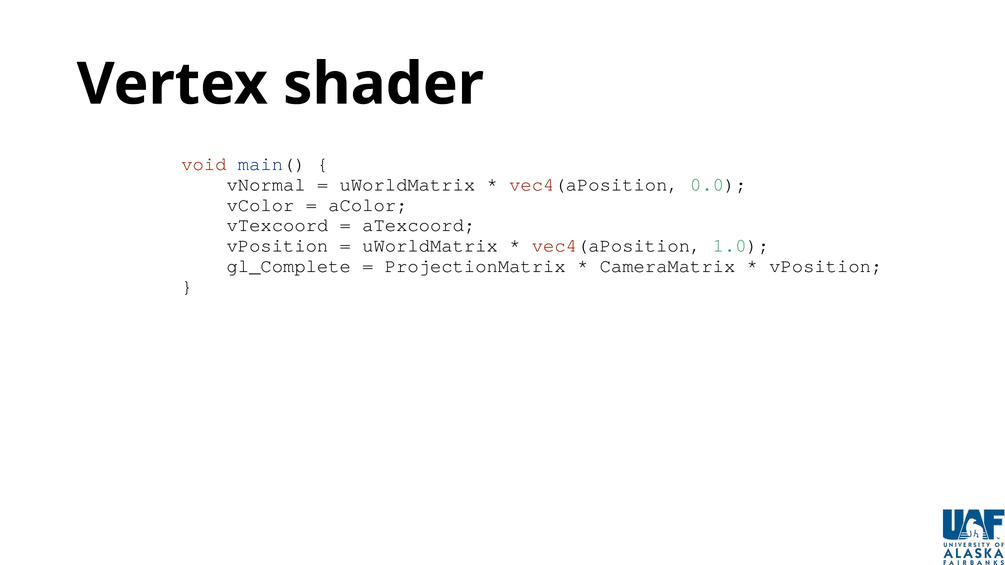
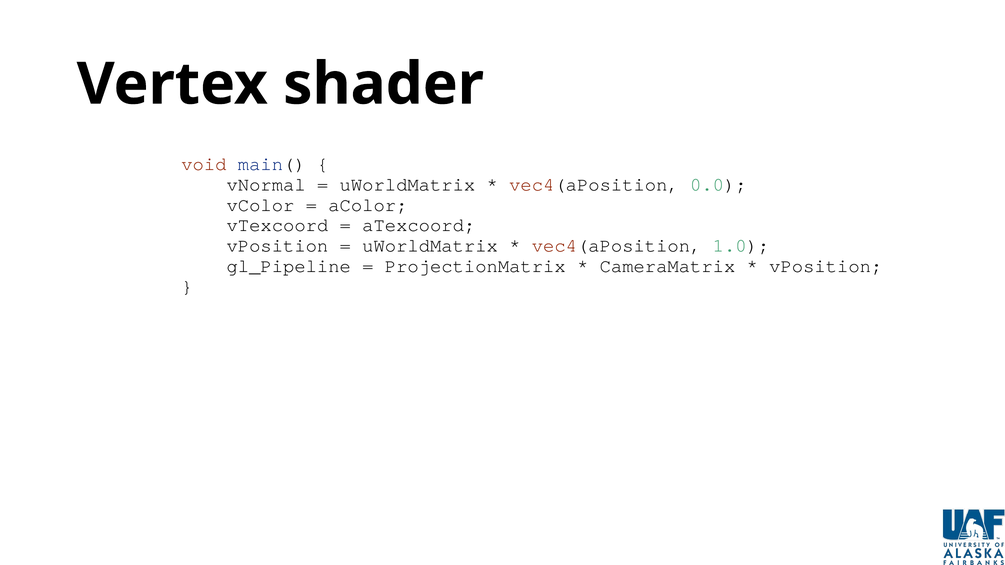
gl_Complete: gl_Complete -> gl_Pipeline
